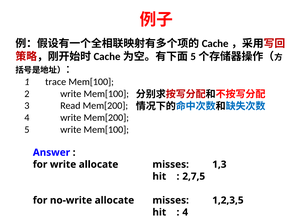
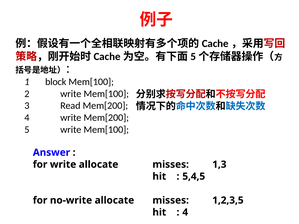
trace: trace -> block
2,7,5: 2,7,5 -> 5,4,5
